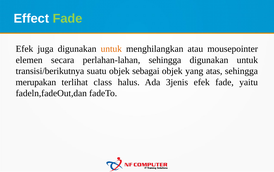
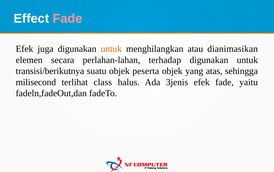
Fade at (68, 18) colour: light green -> pink
mousepointer: mousepointer -> dianimasikan
perlahan-lahan sehingga: sehingga -> terhadap
sebagai: sebagai -> peserta
merupakan: merupakan -> milisecond
